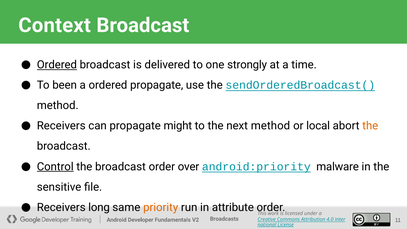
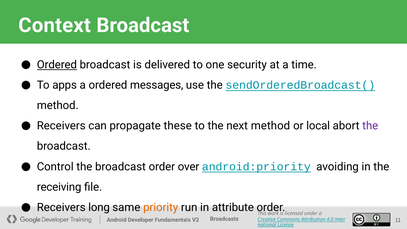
strongly: strongly -> security
been: been -> apps
ordered propagate: propagate -> messages
might: might -> these
the at (370, 126) colour: orange -> purple
Control underline: present -> none
malware: malware -> avoiding
sensitive: sensitive -> receiving
